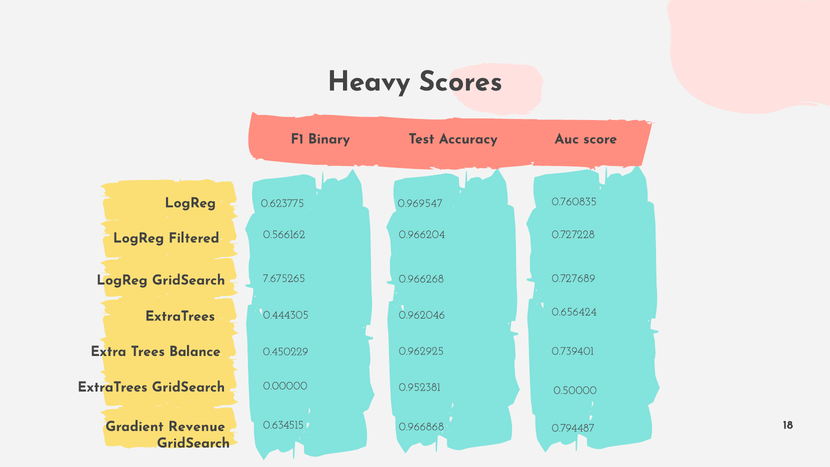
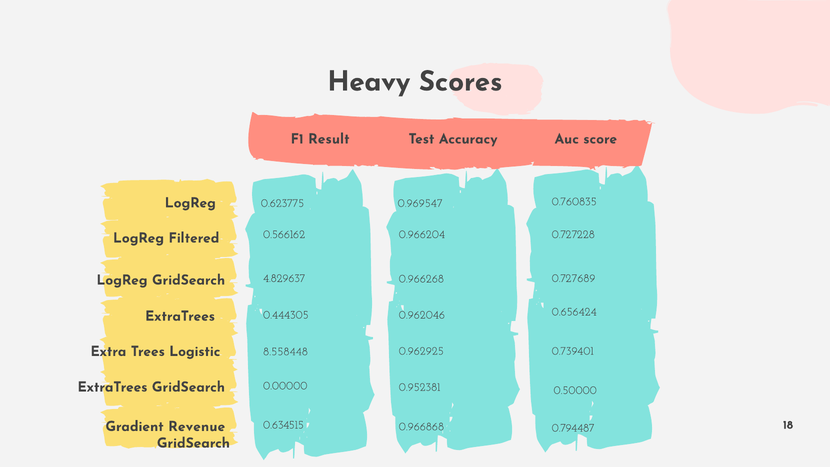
Binary: Binary -> Result
7.675265: 7.675265 -> 4.829637
Balance: Balance -> Logistic
0.450229: 0.450229 -> 8.558448
